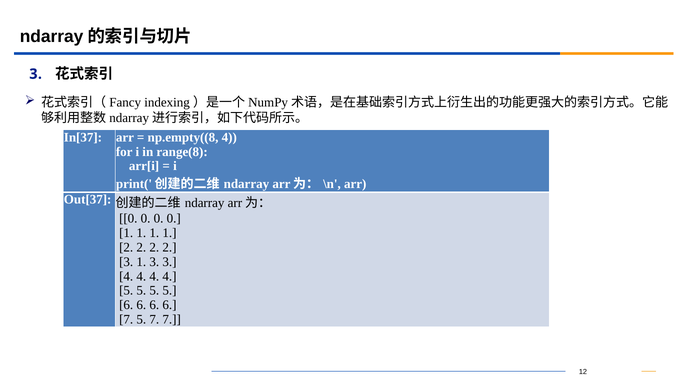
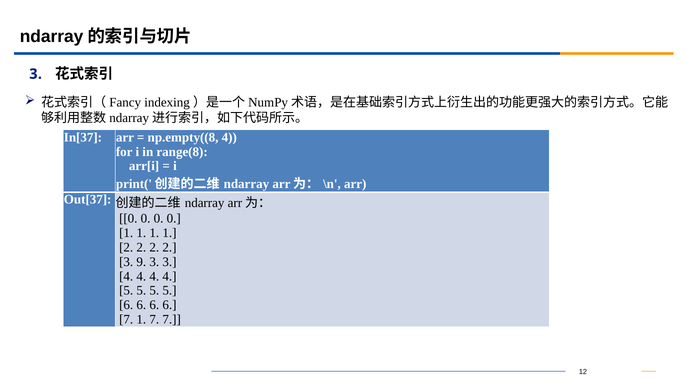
3 1: 1 -> 9
7 5: 5 -> 1
